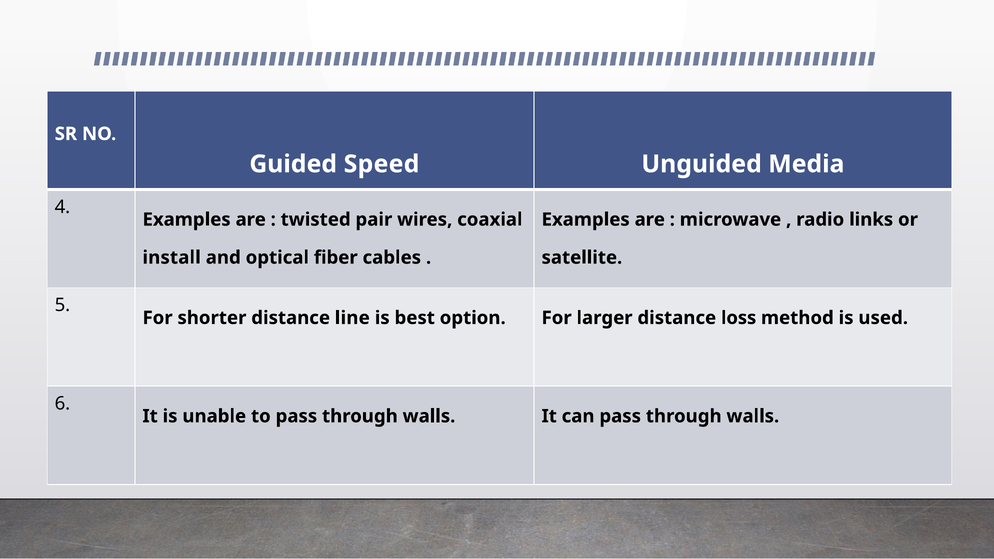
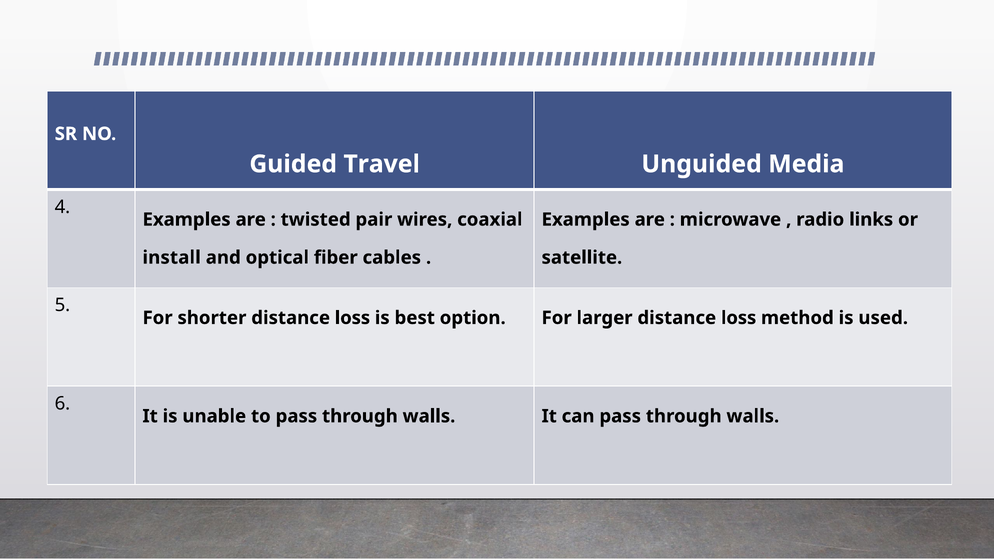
Speed: Speed -> Travel
shorter distance line: line -> loss
